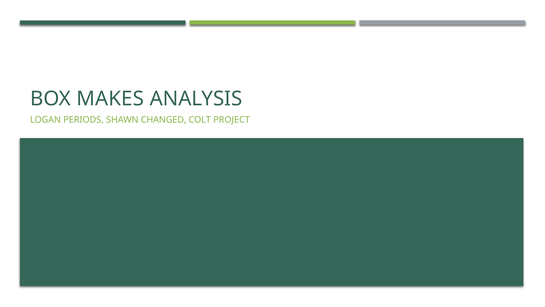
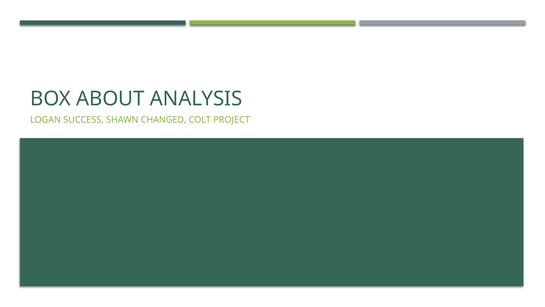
MAKES: MAKES -> ABOUT
PERIODS: PERIODS -> SUCCESS
